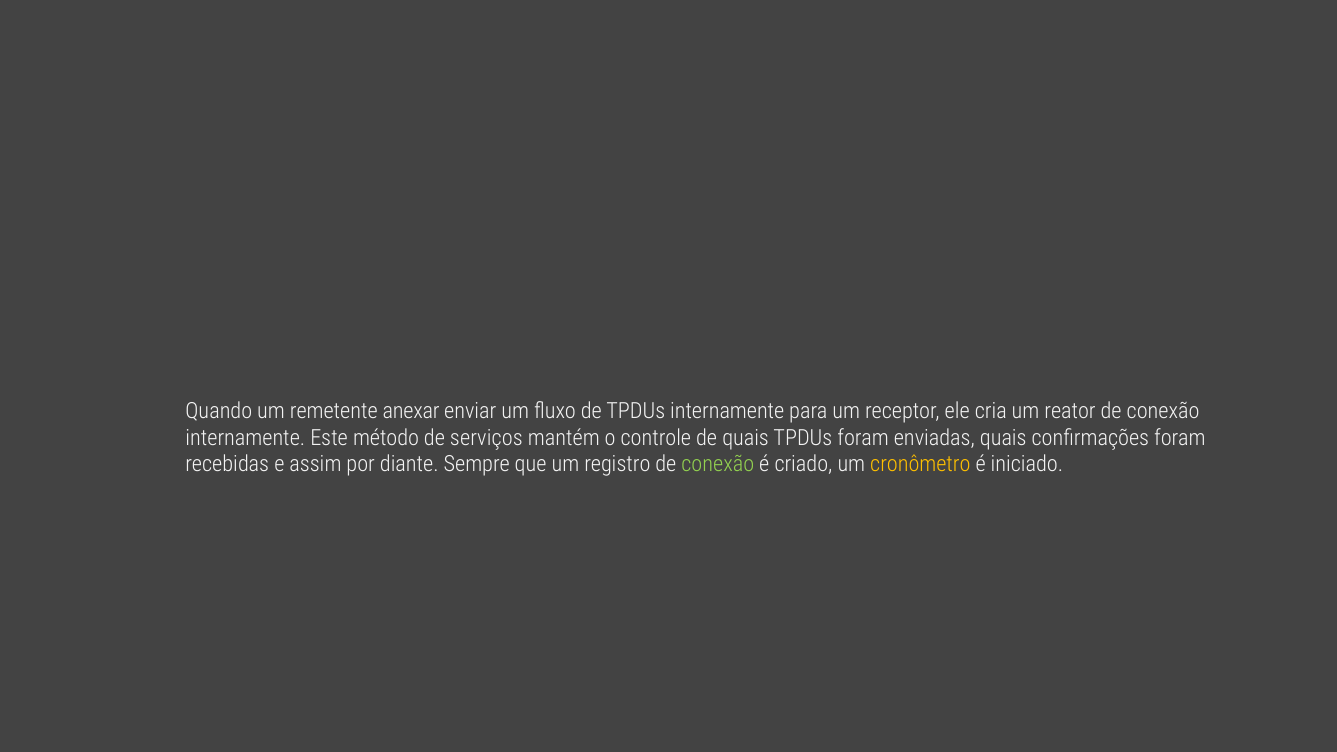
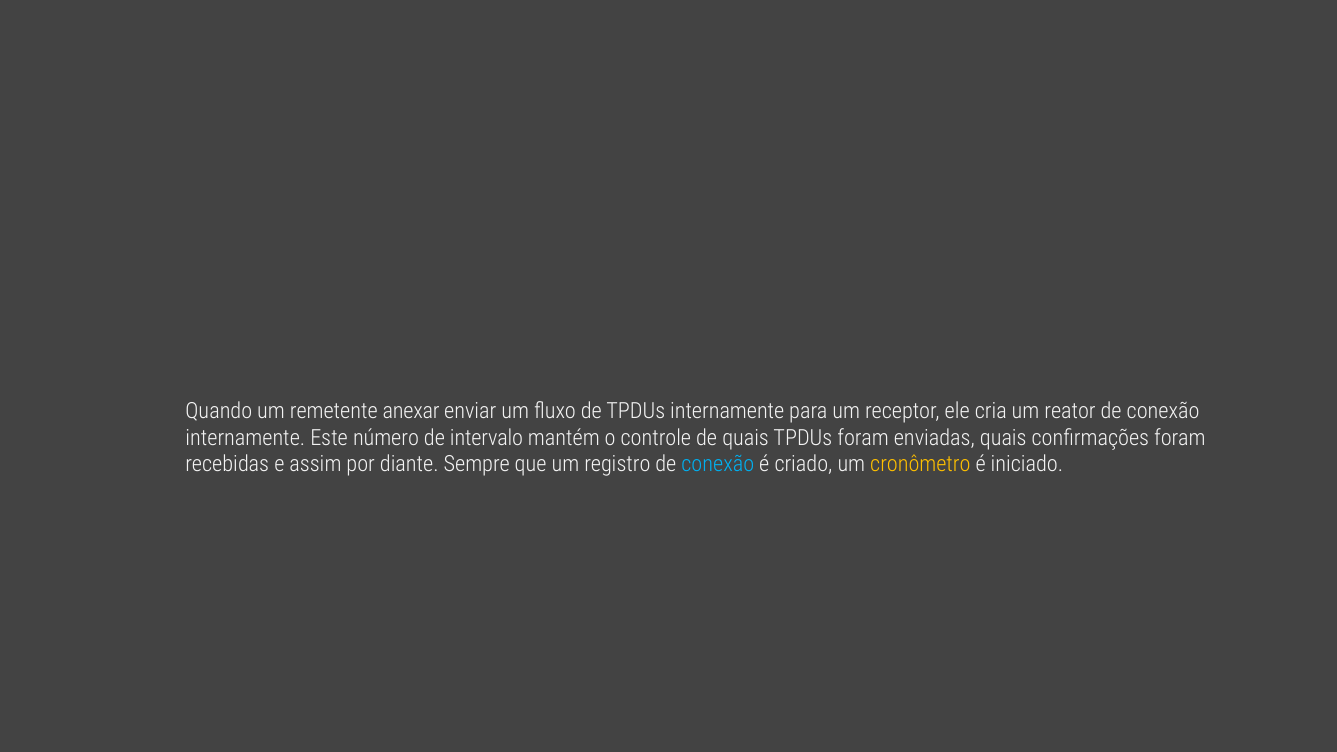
método: método -> número
serviços: serviços -> intervalo
conexão at (718, 465) colour: light green -> light blue
